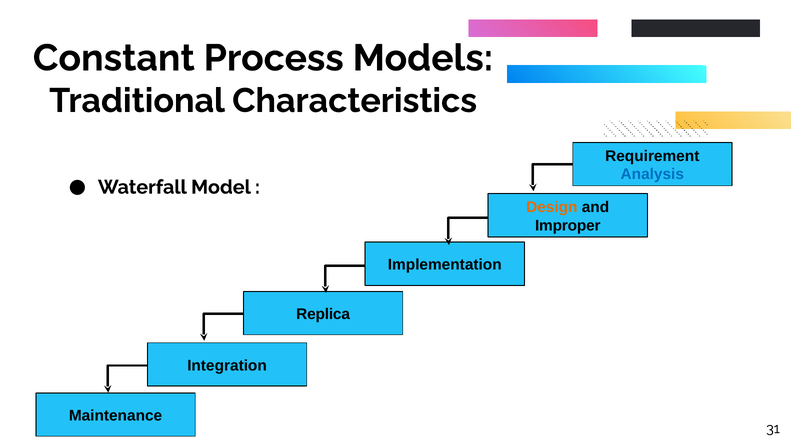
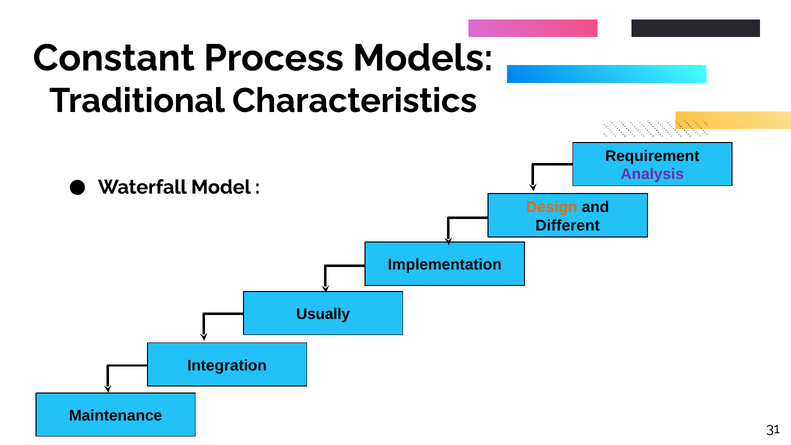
Analysis colour: blue -> purple
Improper: Improper -> Different
Replica: Replica -> Usually
